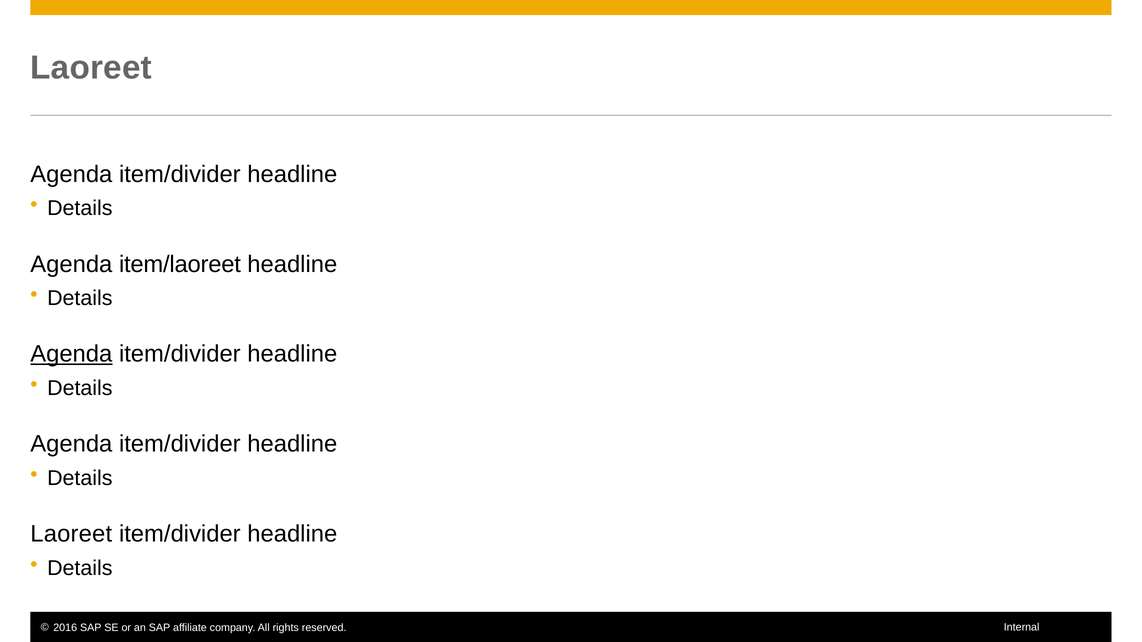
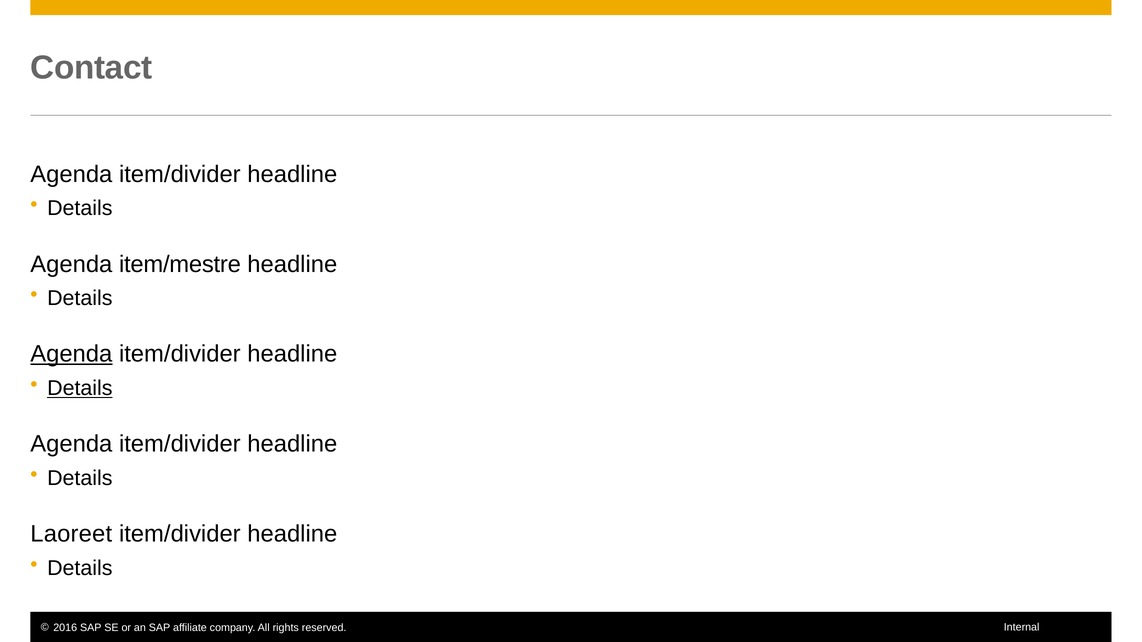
Laoreet at (91, 68): Laoreet -> Contact
item/laoreet: item/laoreet -> item/mestre
Details at (80, 388) underline: none -> present
